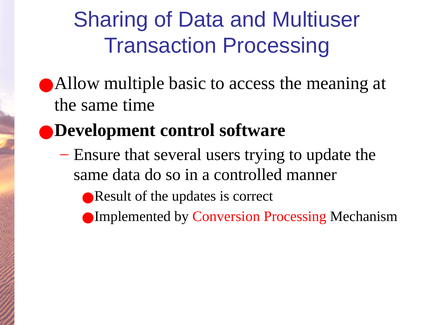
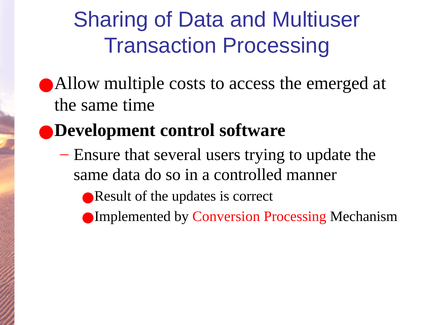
basic: basic -> costs
meaning: meaning -> emerged
